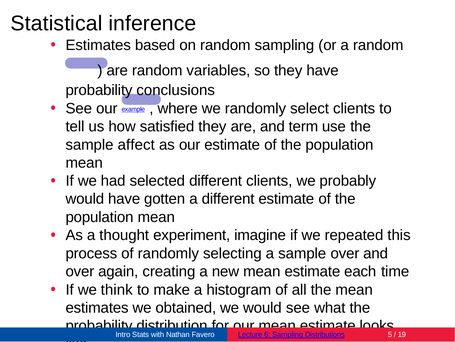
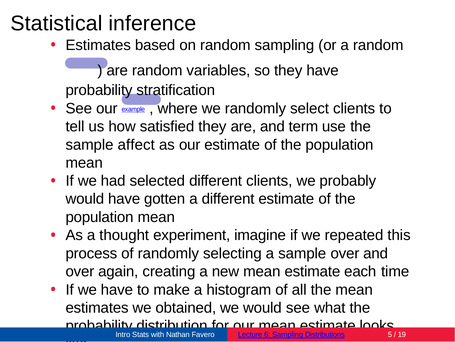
conclusions: conclusions -> stratification
we think: think -> have
